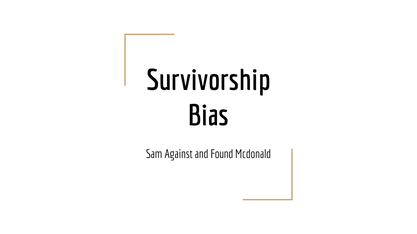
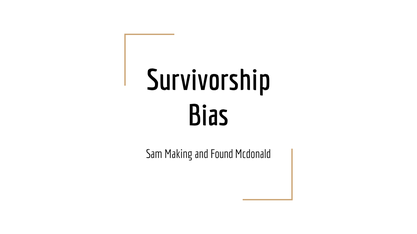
Against: Against -> Making
